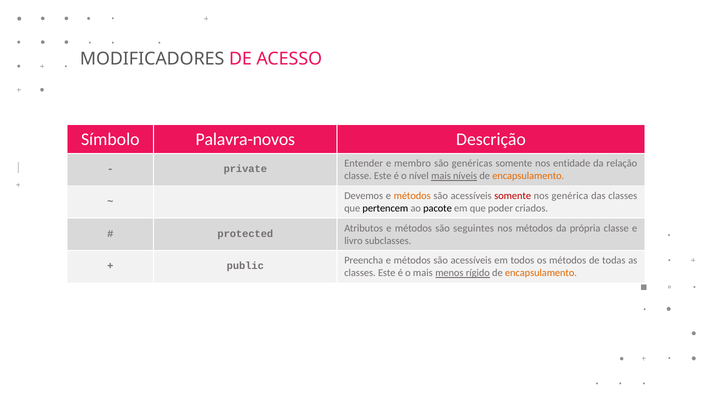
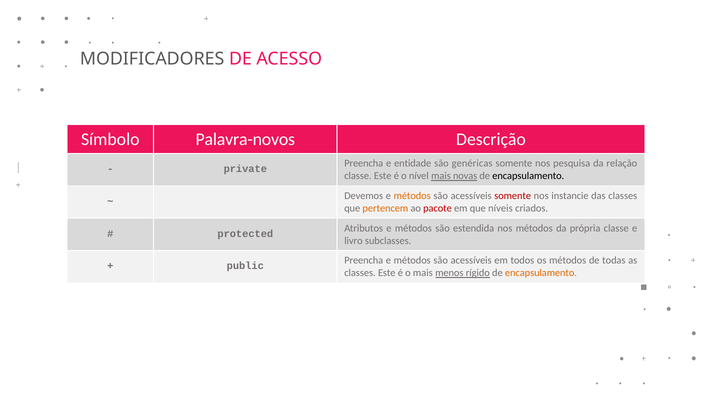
Entender at (364, 163): Entender -> Preencha
membro: membro -> entidade
entidade: entidade -> pesquisa
níveis: níveis -> novas
encapsulamento at (528, 176) colour: orange -> black
genérica: genérica -> instancie
pertencem colour: black -> orange
pacote colour: black -> red
poder: poder -> níveis
seguintes: seguintes -> estendida
